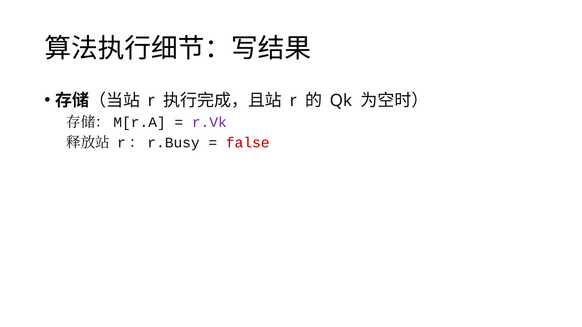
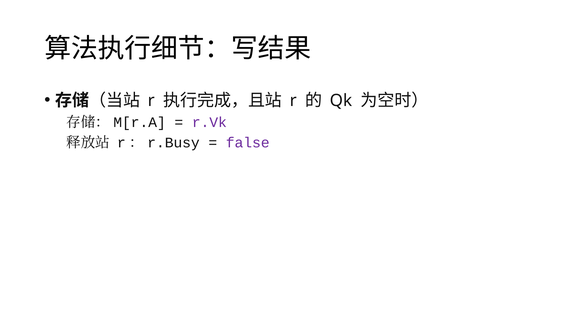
false colour: red -> purple
